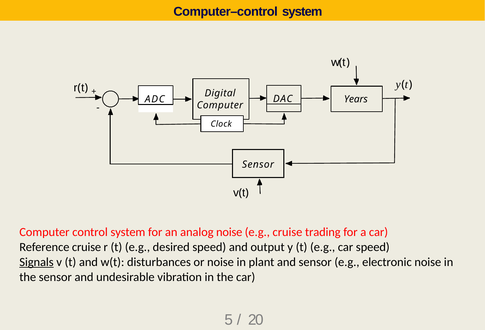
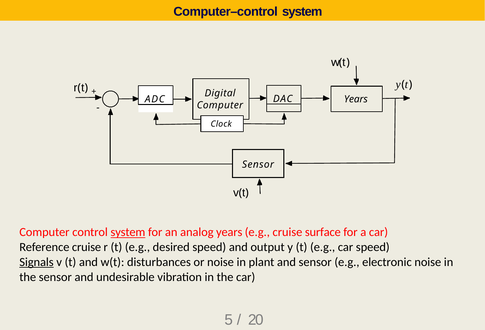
system at (128, 232) underline: none -> present
analog noise: noise -> years
trading: trading -> surface
